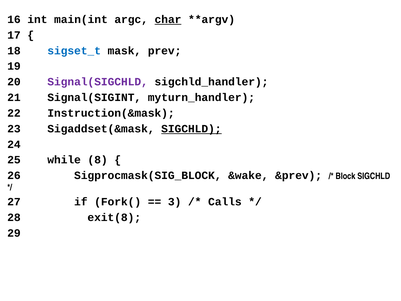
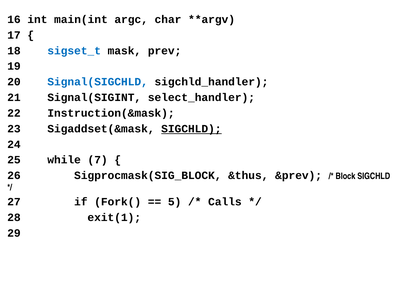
char underline: present -> none
Signal(SIGCHLD colour: purple -> blue
myturn_handler: myturn_handler -> select_handler
8: 8 -> 7
&wake: &wake -> &thus
3: 3 -> 5
exit(8: exit(8 -> exit(1
